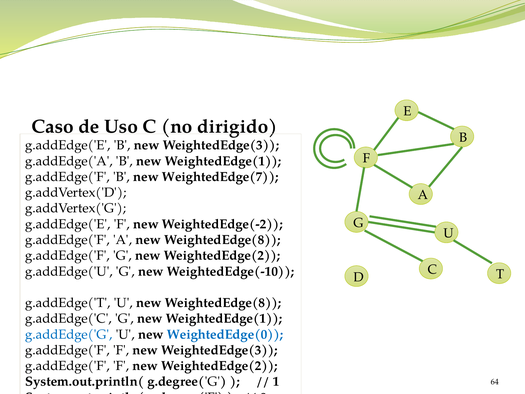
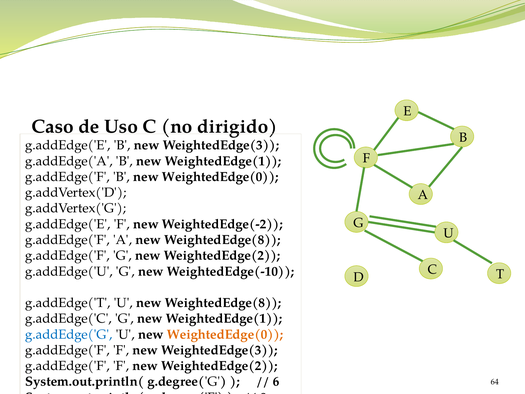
B new WeightedEdge(7: WeightedEdge(7 -> WeightedEdge(0
WeightedEdge(0 at (225, 334) colour: blue -> orange
1: 1 -> 6
